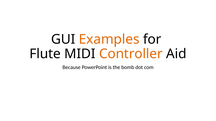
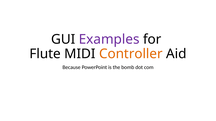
Examples colour: orange -> purple
